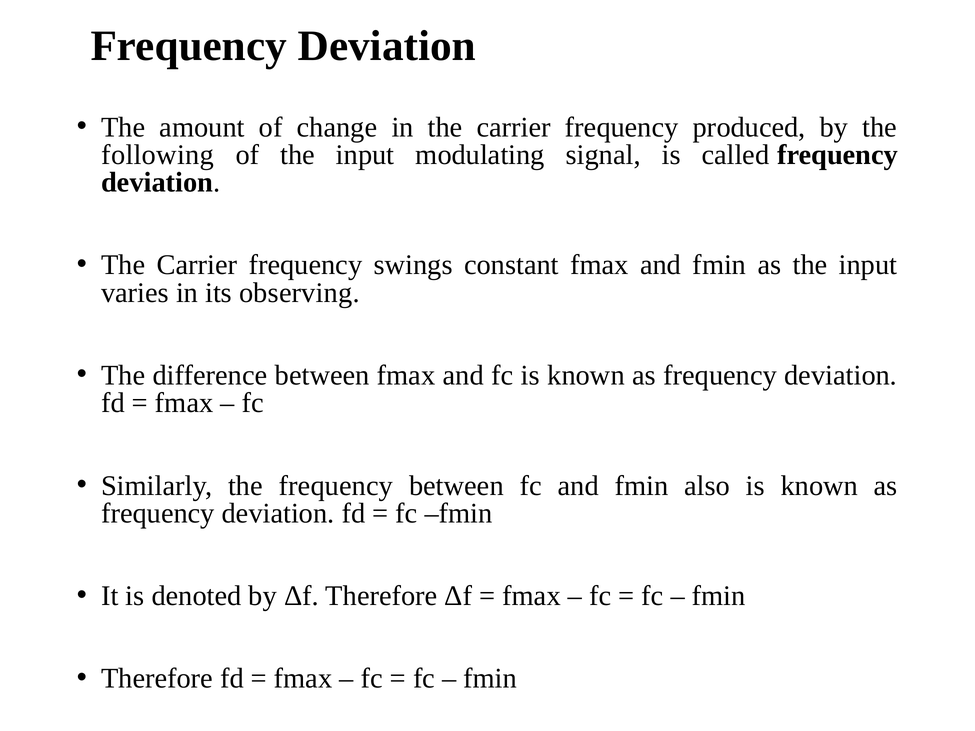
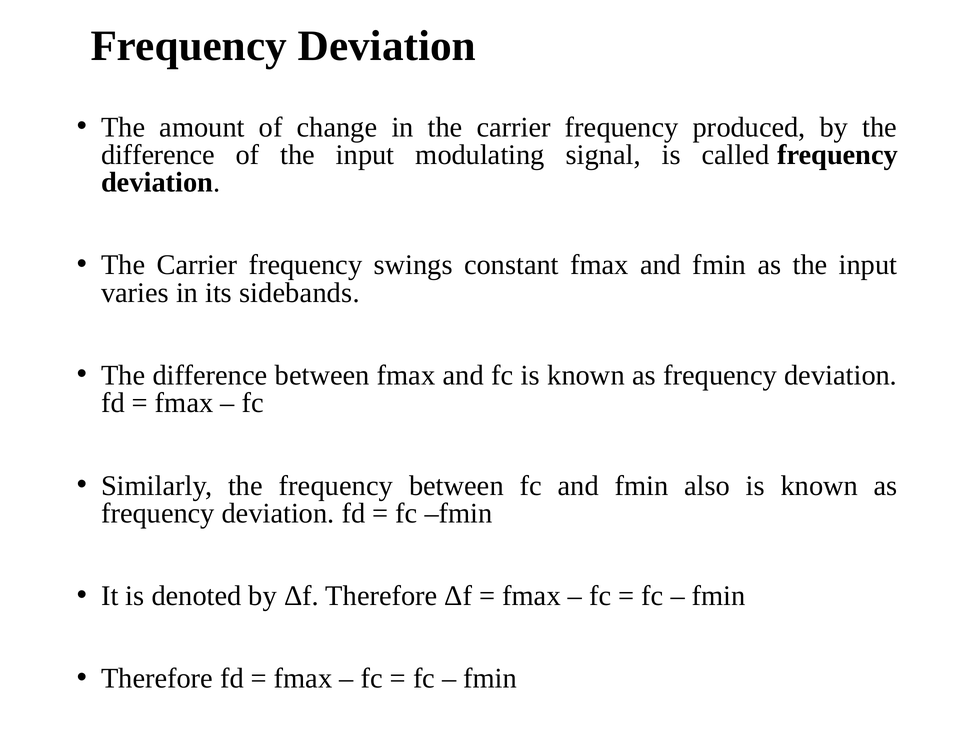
following at (158, 155): following -> difference
observing: observing -> sidebands
